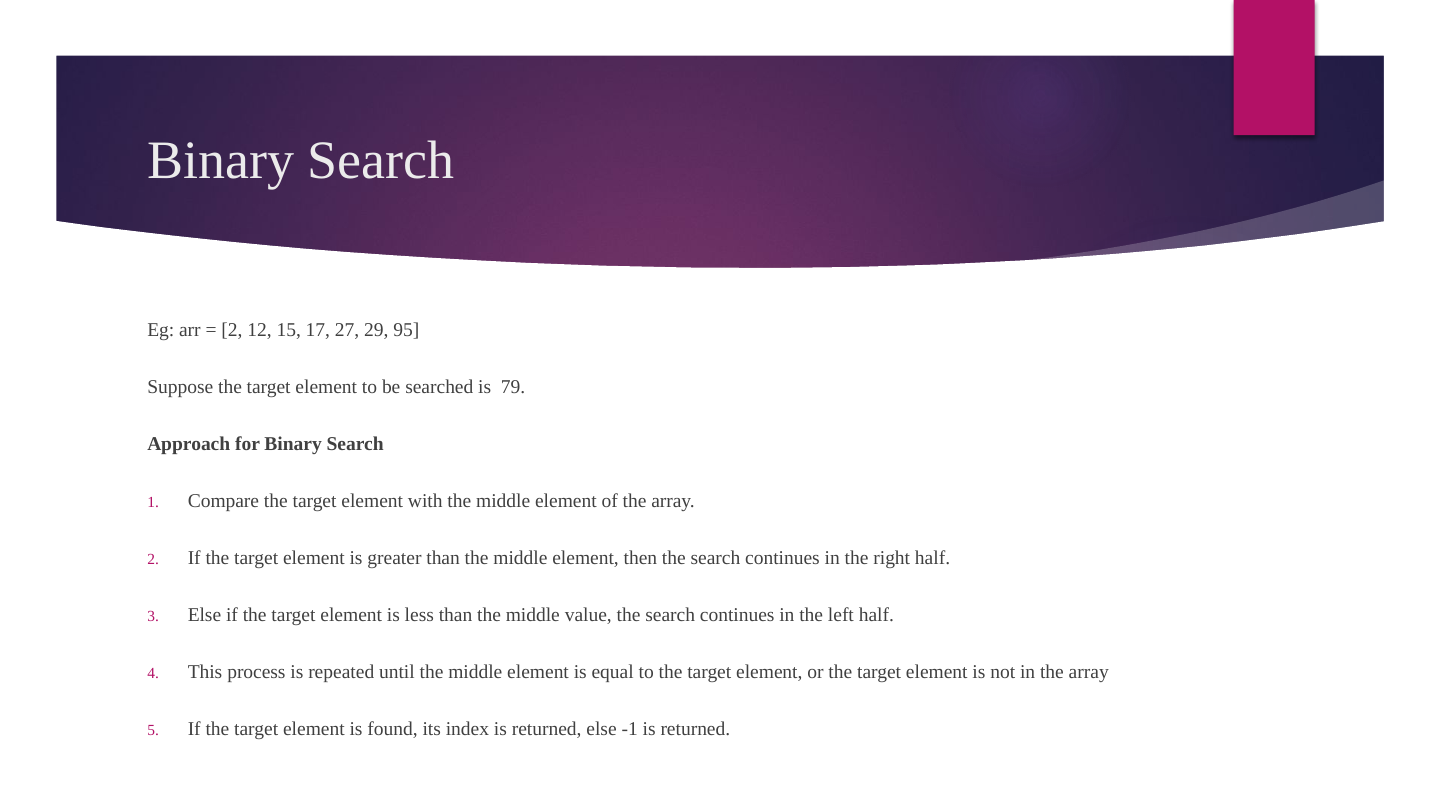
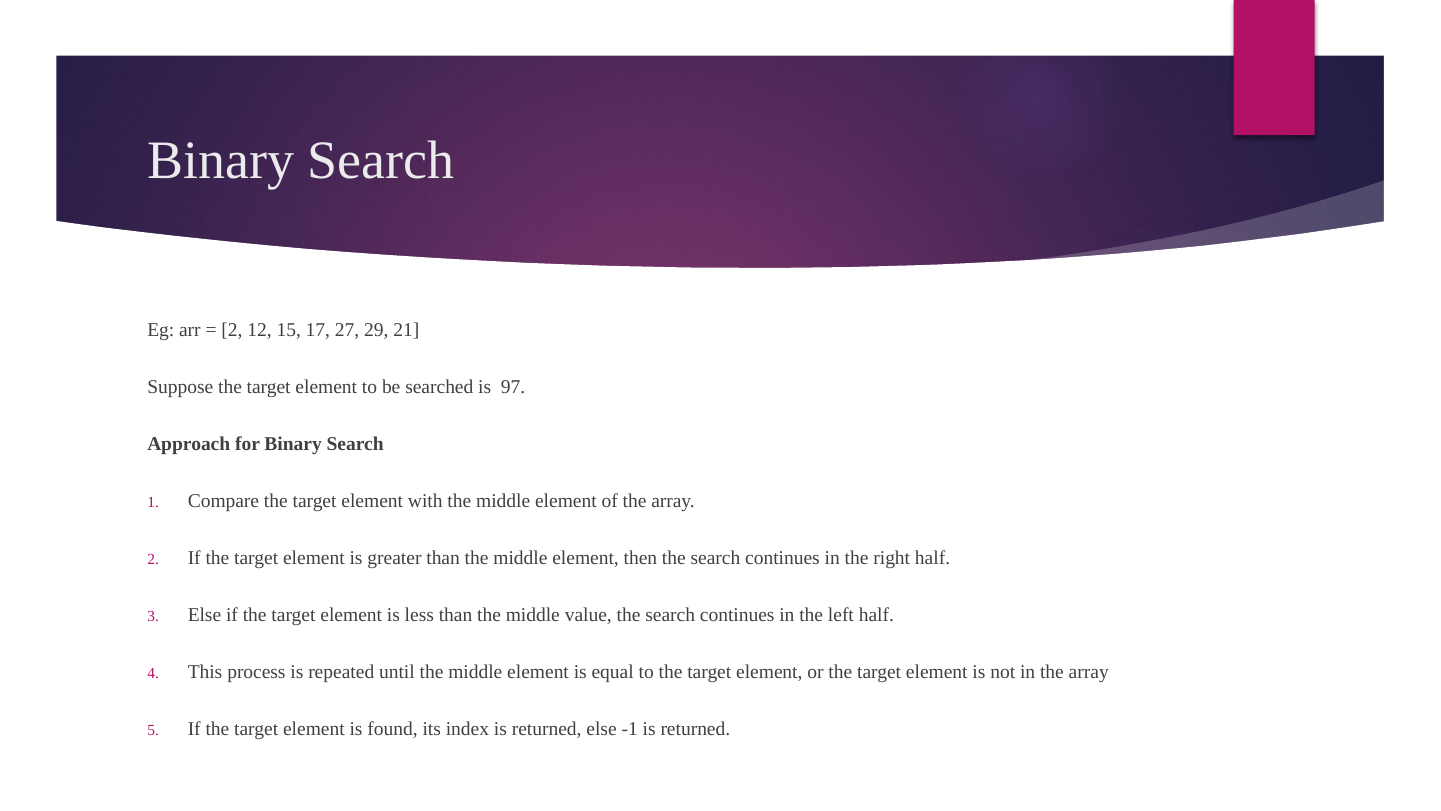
95: 95 -> 21
79: 79 -> 97
